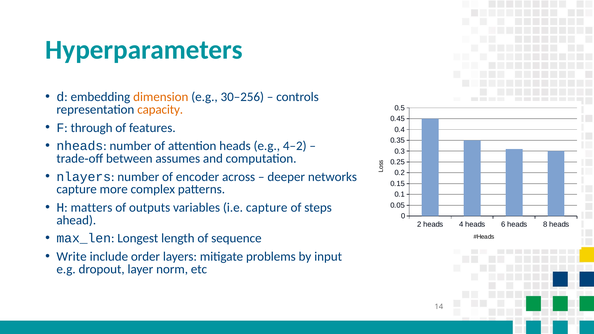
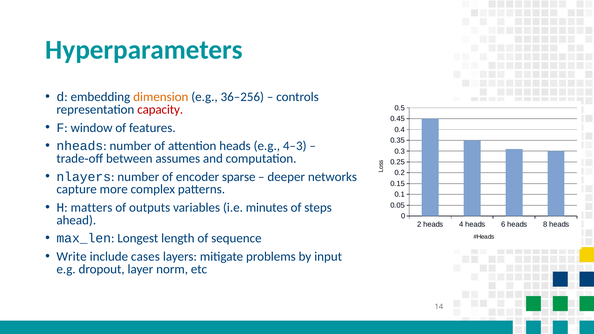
30–256: 30–256 -> 36–256
capacity colour: orange -> red
through: through -> window
4–2: 4–2 -> 4–3
across: across -> sparse
i.e capture: capture -> minutes
order: order -> cases
